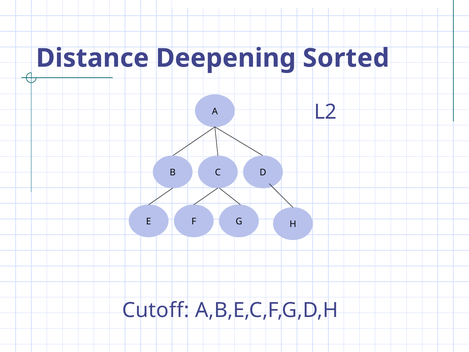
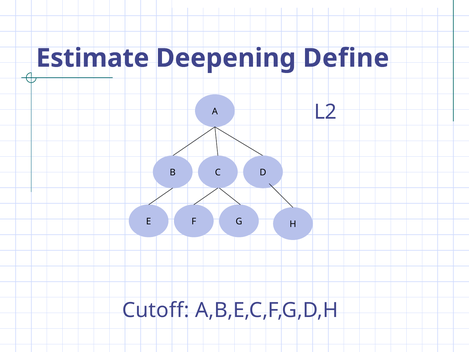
Distance: Distance -> Estimate
Sorted: Sorted -> Define
